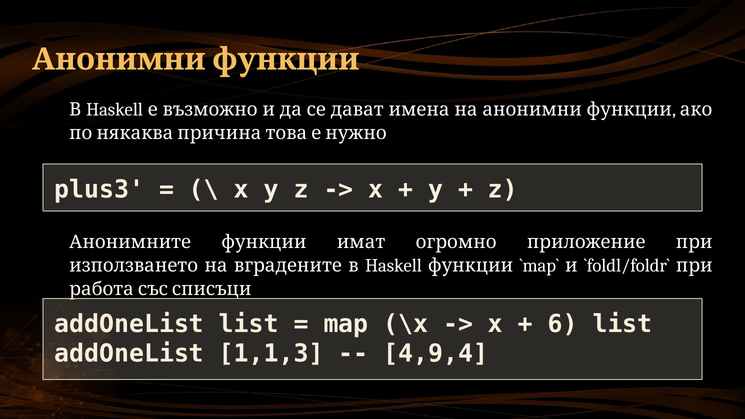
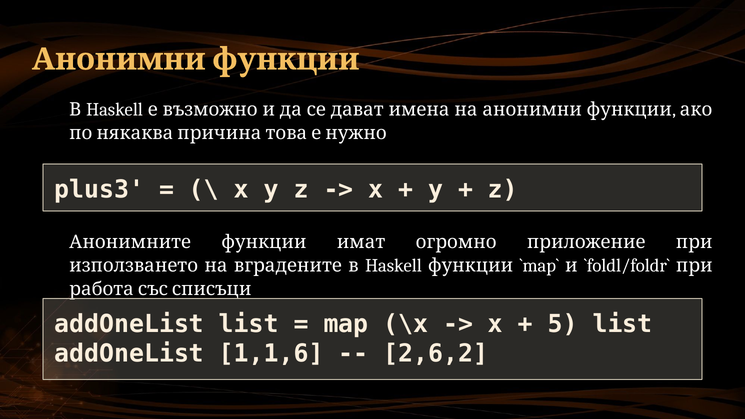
6: 6 -> 5
1,1,3: 1,1,3 -> 1,1,6
4,9,4: 4,9,4 -> 2,6,2
